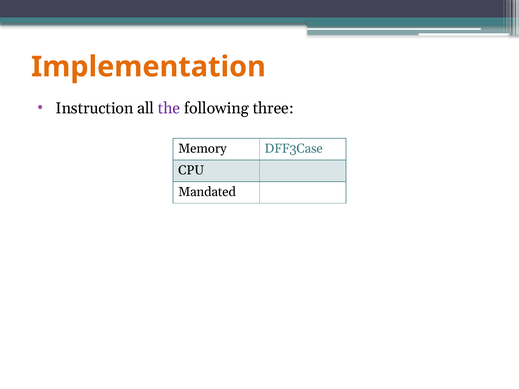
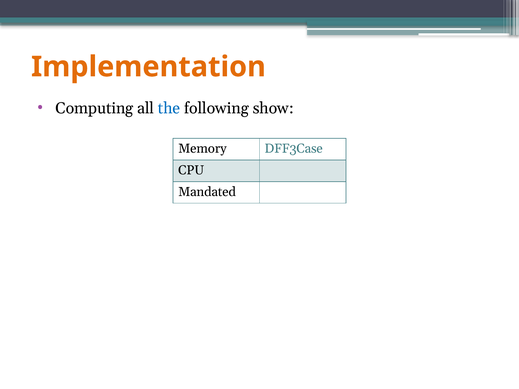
Instruction: Instruction -> Computing
the colour: purple -> blue
three: three -> show
